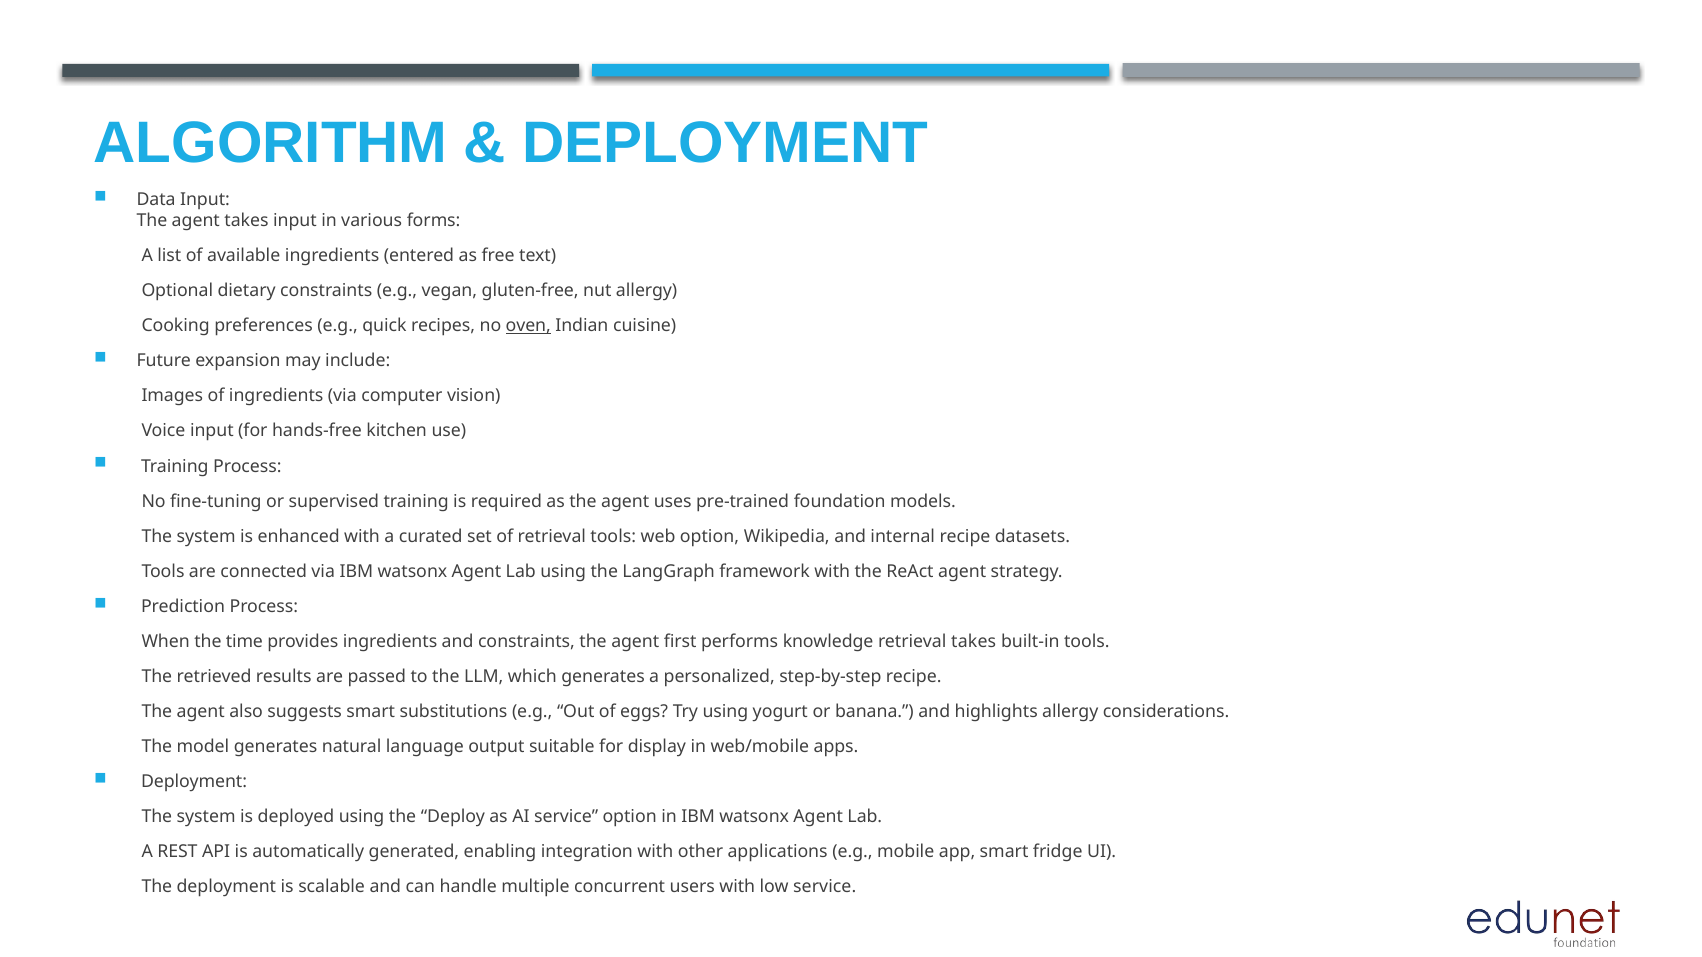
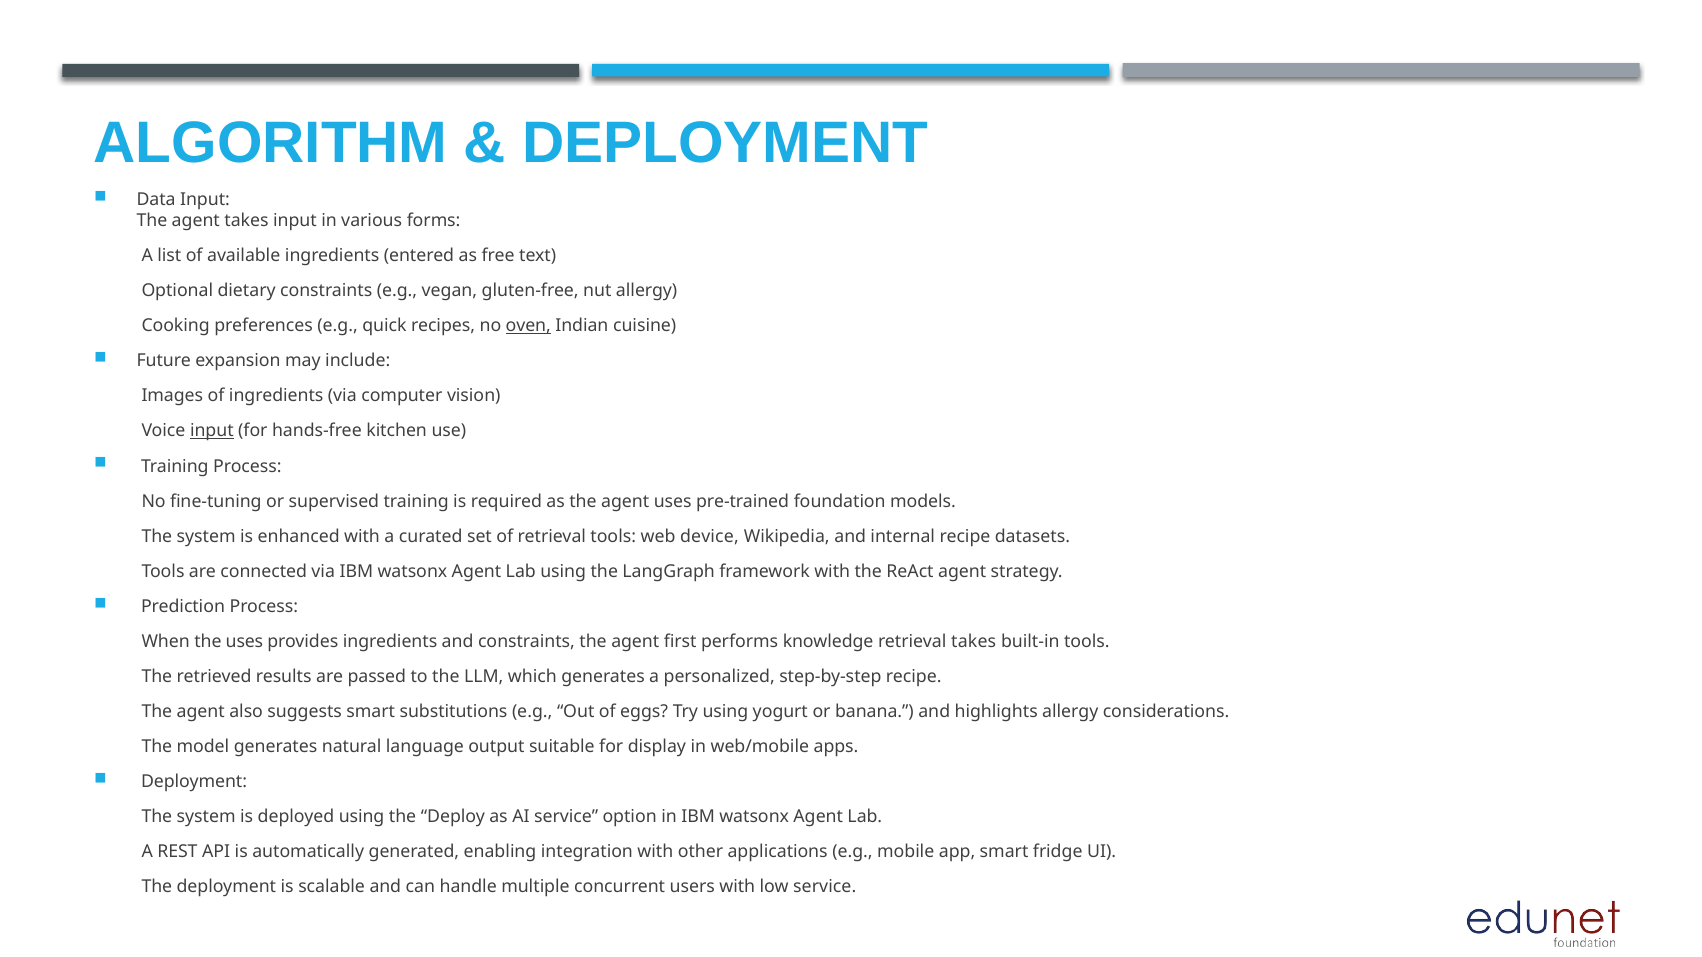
input at (212, 431) underline: none -> present
web option: option -> device
the time: time -> uses
